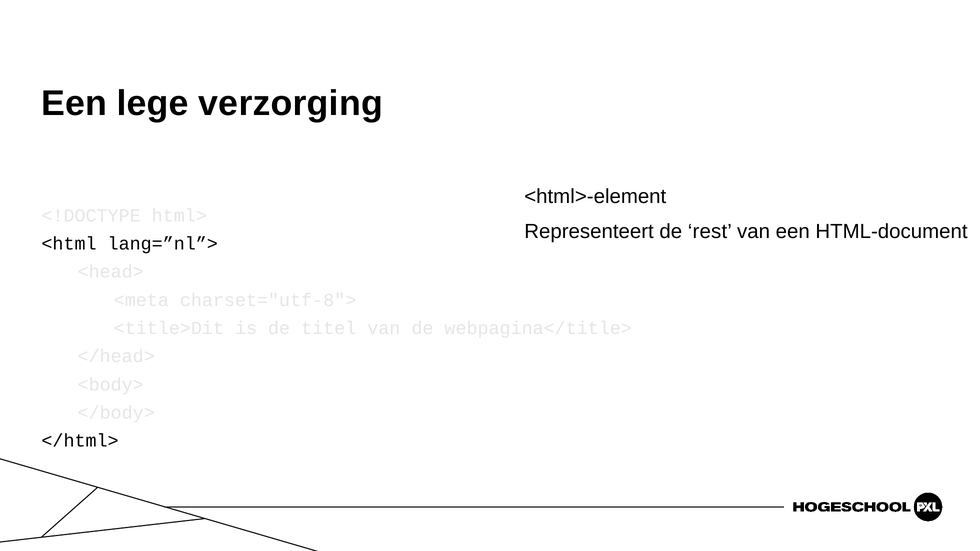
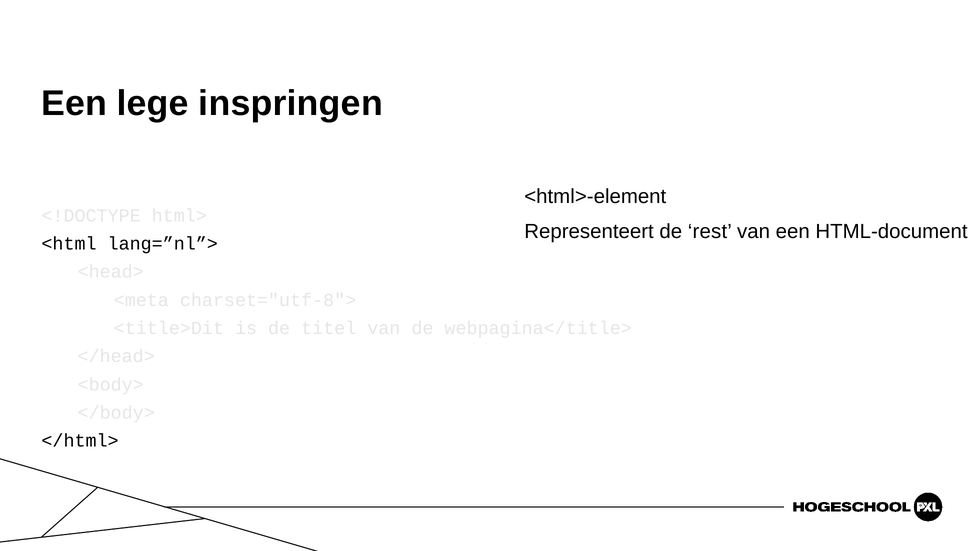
verzorging: verzorging -> inspringen
